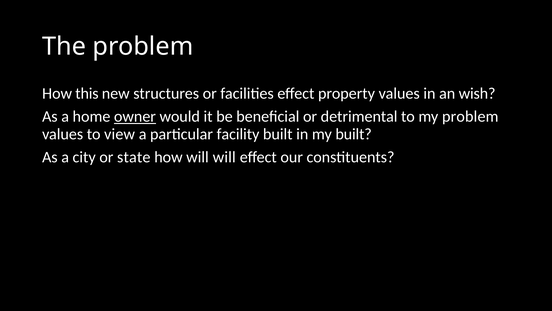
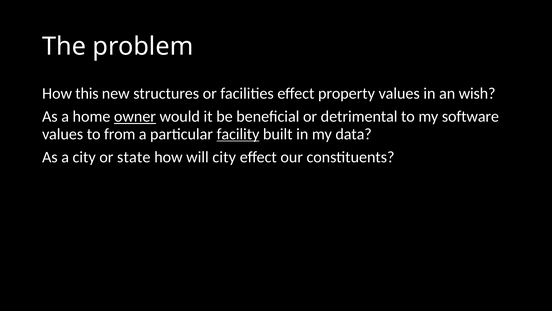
my problem: problem -> software
view: view -> from
facility underline: none -> present
my built: built -> data
will will: will -> city
